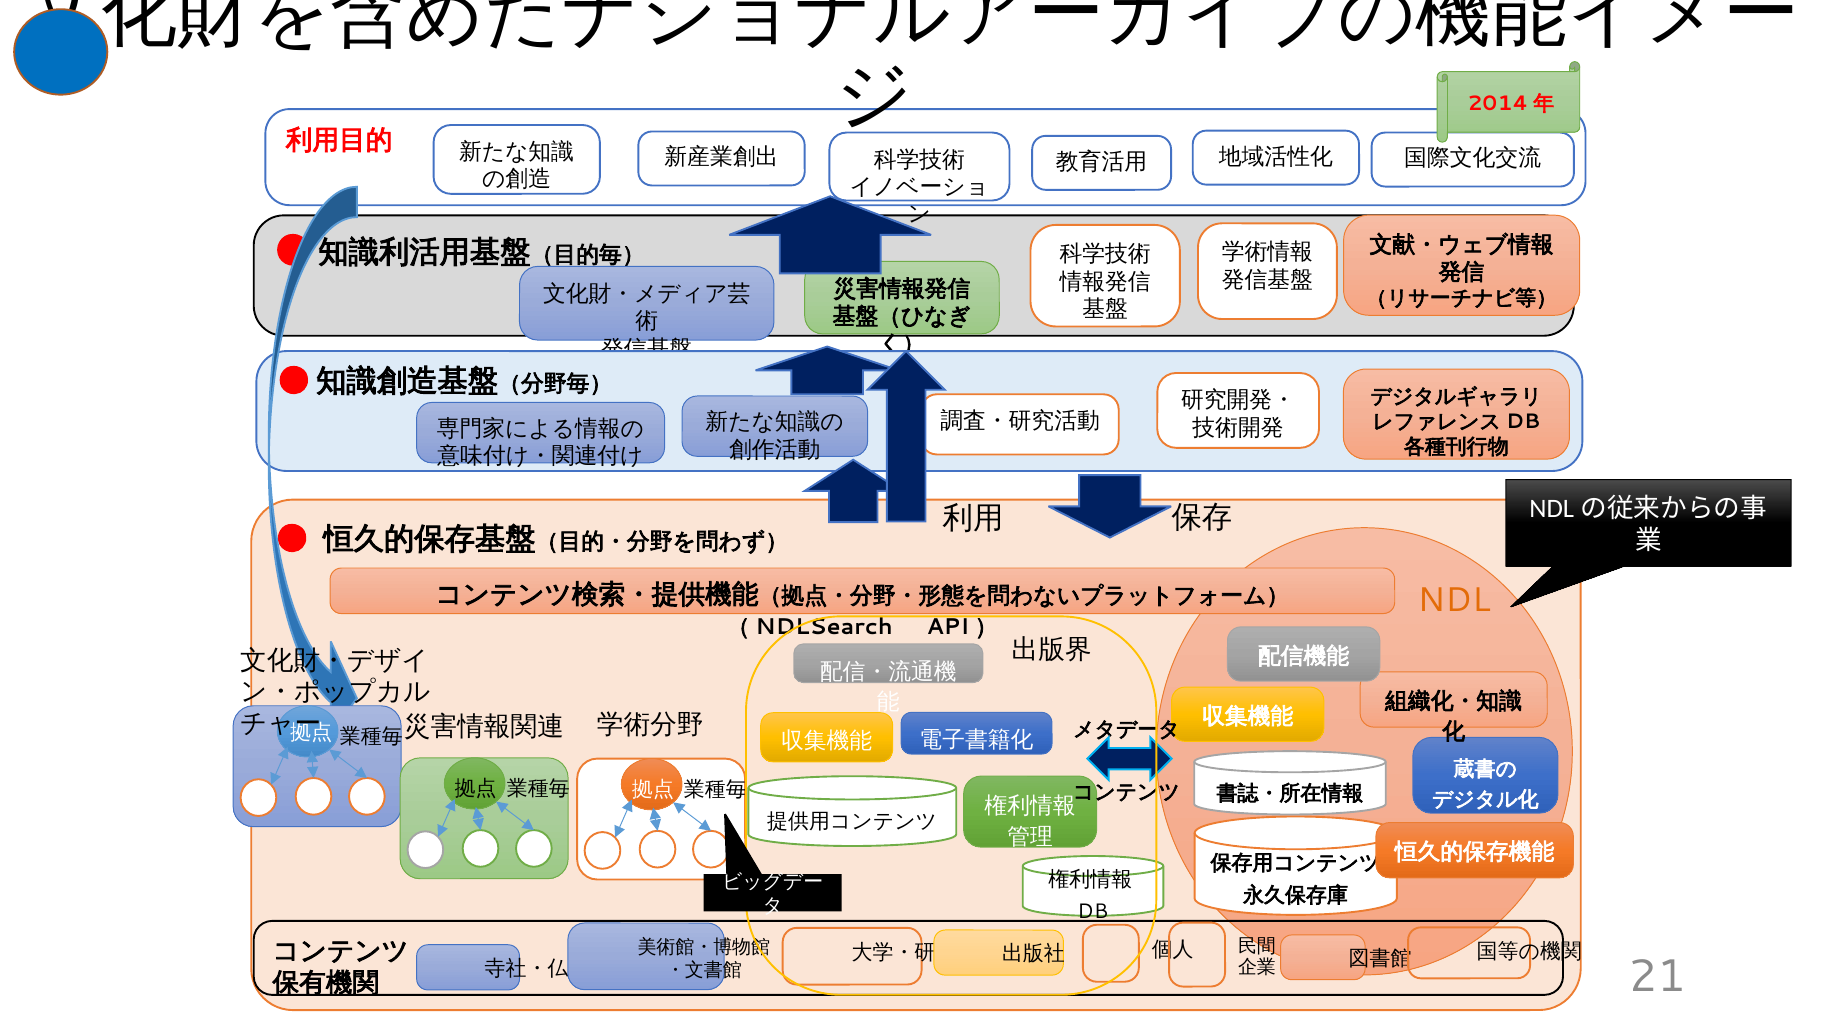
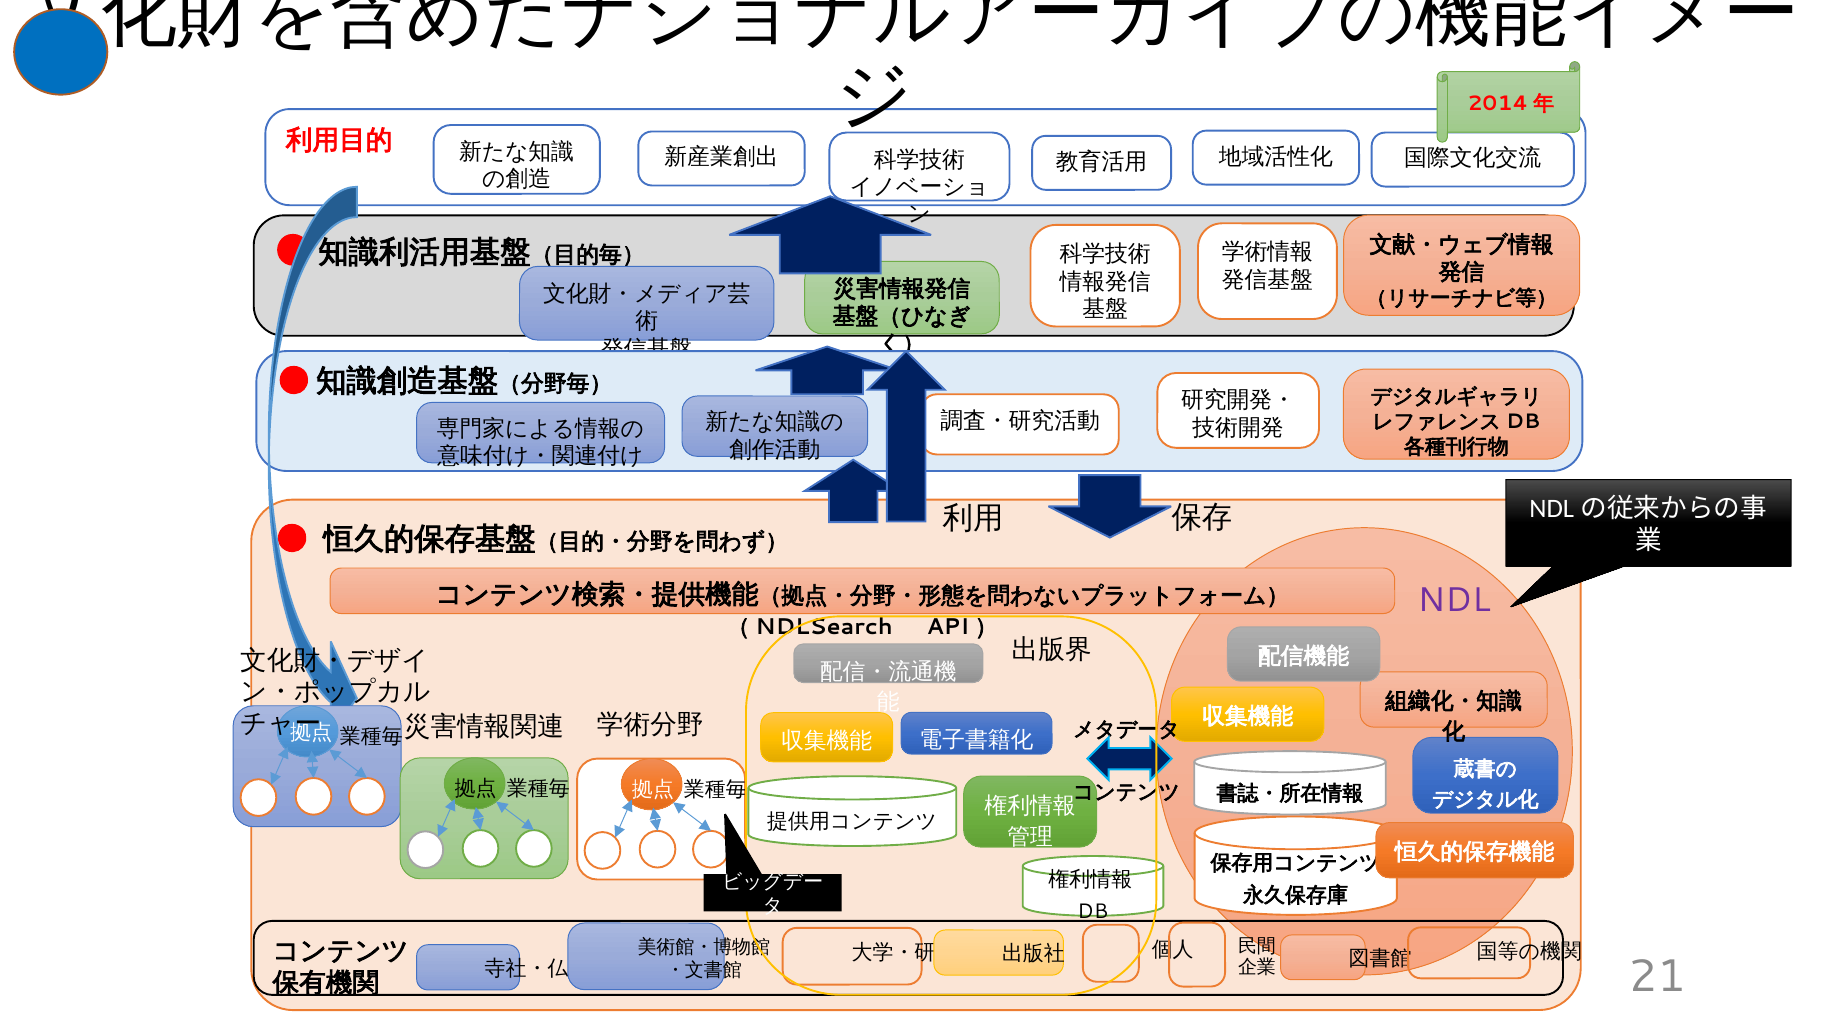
NDL colour: orange -> purple
